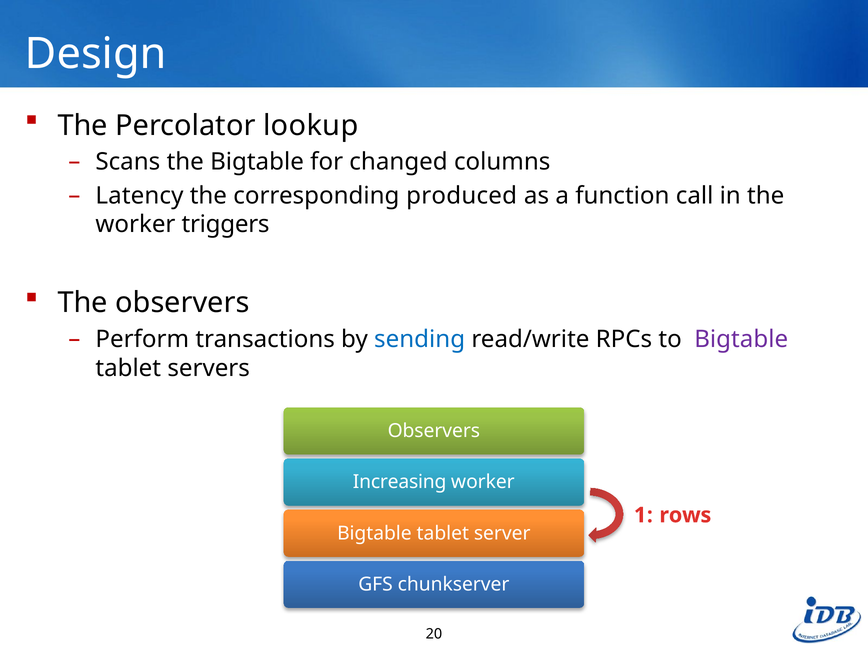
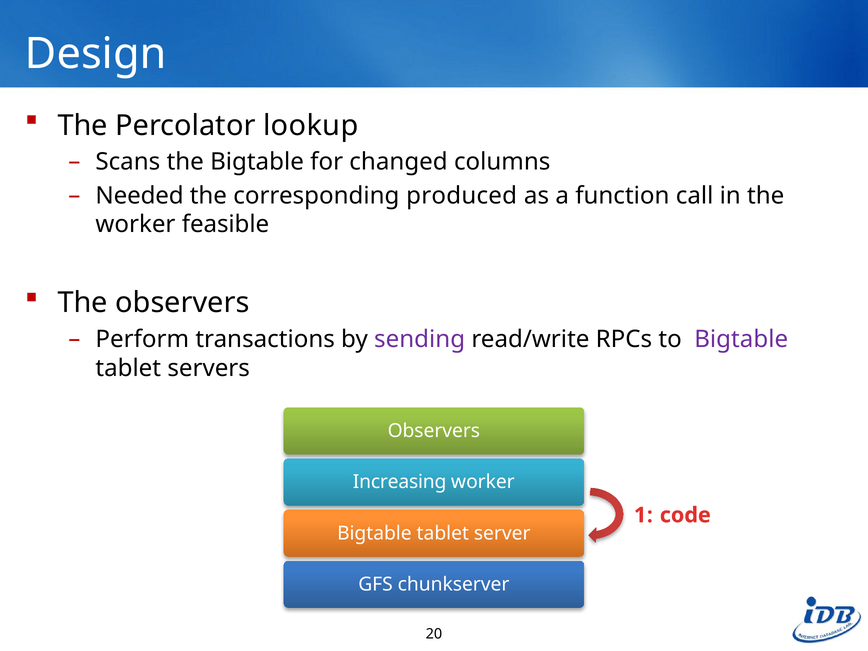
Latency: Latency -> Needed
triggers: triggers -> feasible
sending colour: blue -> purple
rows: rows -> code
